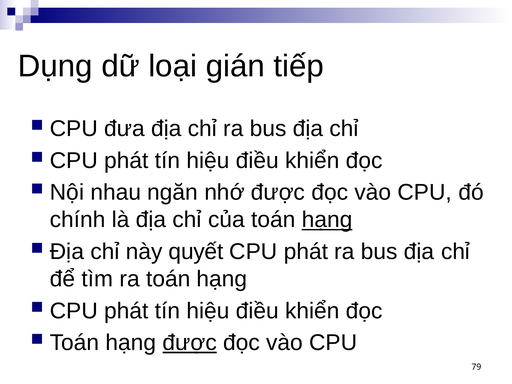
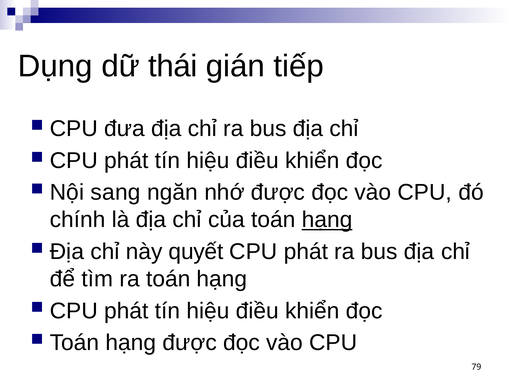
loại: loại -> thái
nhau: nhau -> sang
được at (190, 343) underline: present -> none
